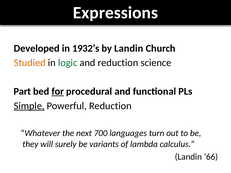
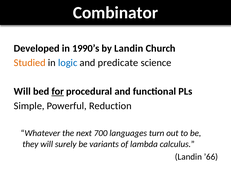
Expressions: Expressions -> Combinator
1932’s: 1932’s -> 1990’s
logic colour: green -> blue
and reduction: reduction -> predicate
Part at (22, 92): Part -> Will
Simple underline: present -> none
